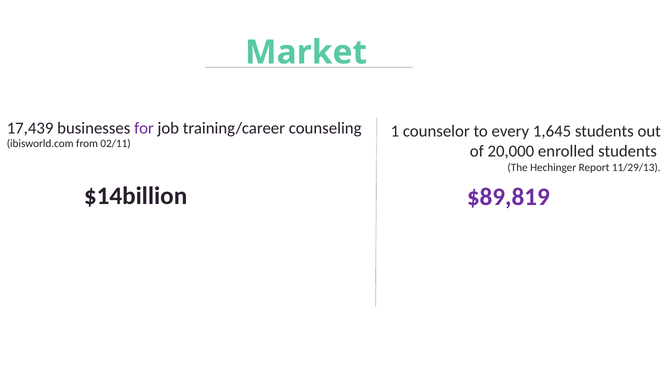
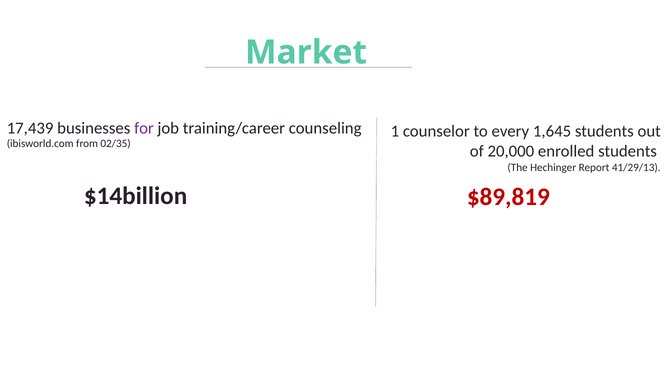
02/11: 02/11 -> 02/35
11/29/13: 11/29/13 -> 41/29/13
$89,819 colour: purple -> red
